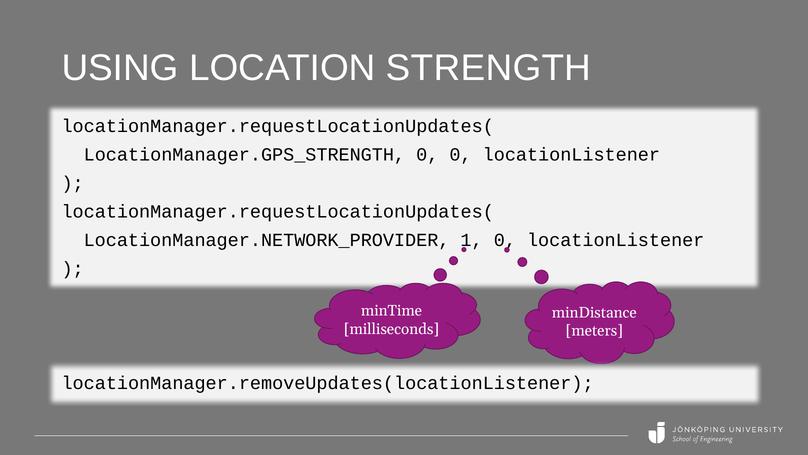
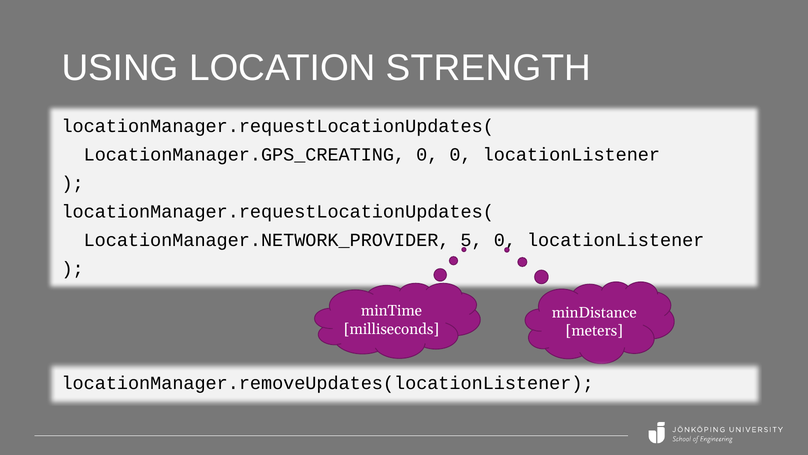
LocationManager.GPS_STRENGTH: LocationManager.GPS_STRENGTH -> LocationManager.GPS_CREATING
1: 1 -> 5
